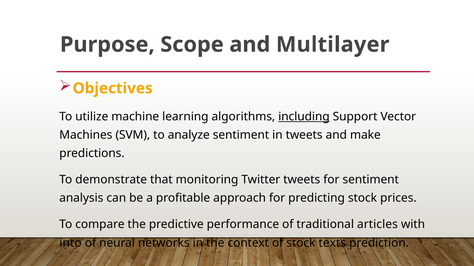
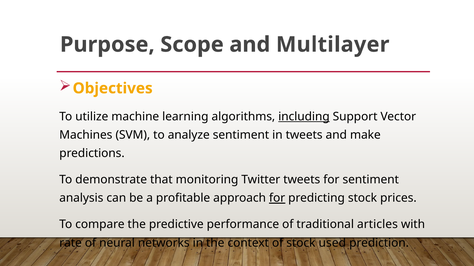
for at (277, 199) underline: none -> present
into: into -> rate
texts: texts -> used
